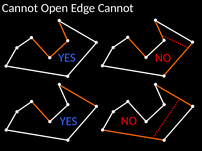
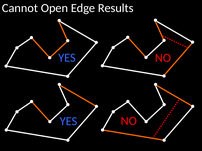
Edge Cannot: Cannot -> Results
